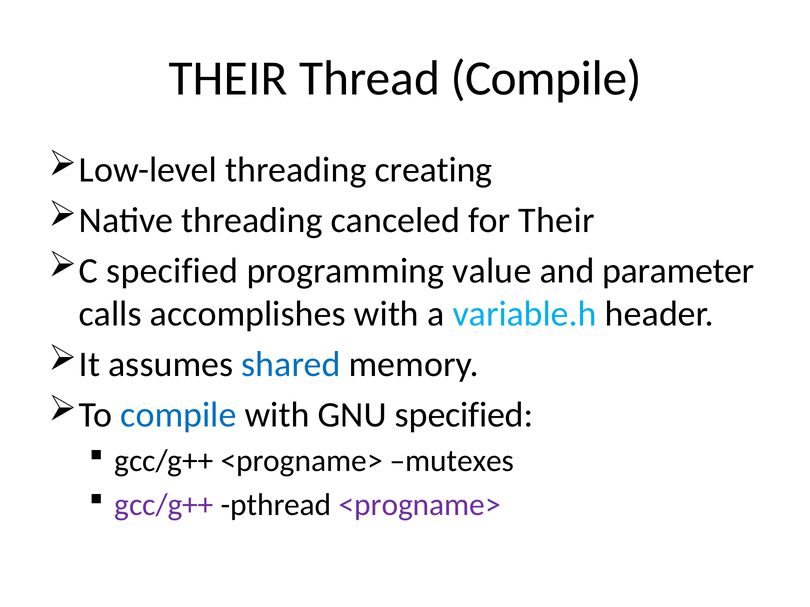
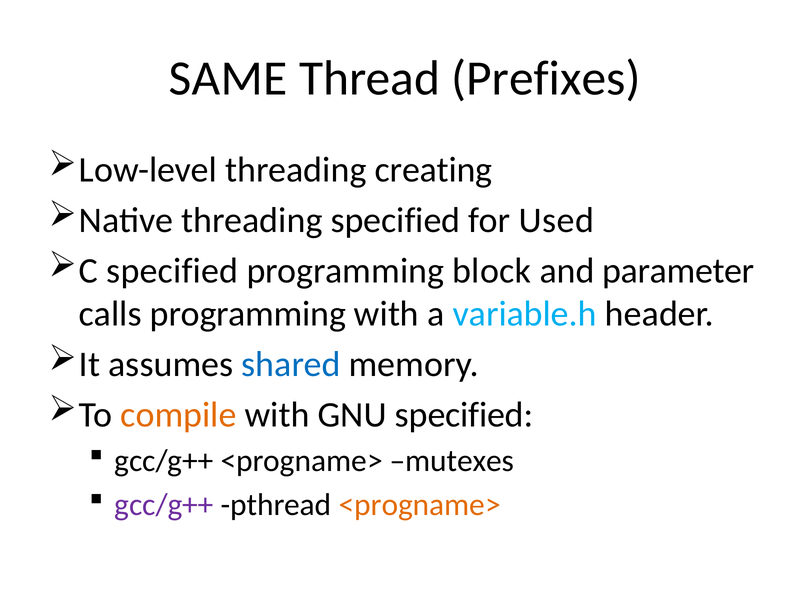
THEIR at (228, 78): THEIR -> SAME
Thread Compile: Compile -> Prefixes
threading canceled: canceled -> specified
for Their: Their -> Used
value: value -> block
calls accomplishes: accomplishes -> programming
compile at (178, 415) colour: blue -> orange
<progname> at (420, 505) colour: purple -> orange
